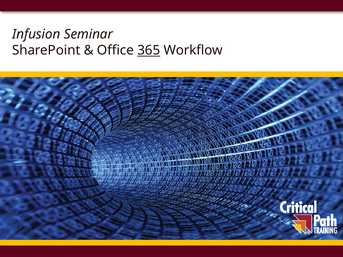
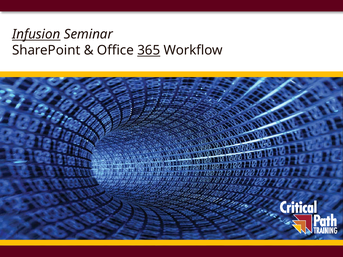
Infusion underline: none -> present
